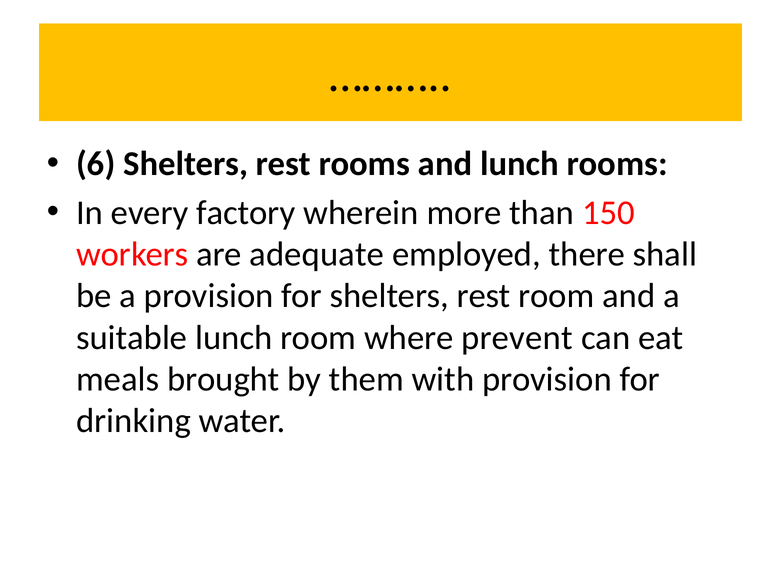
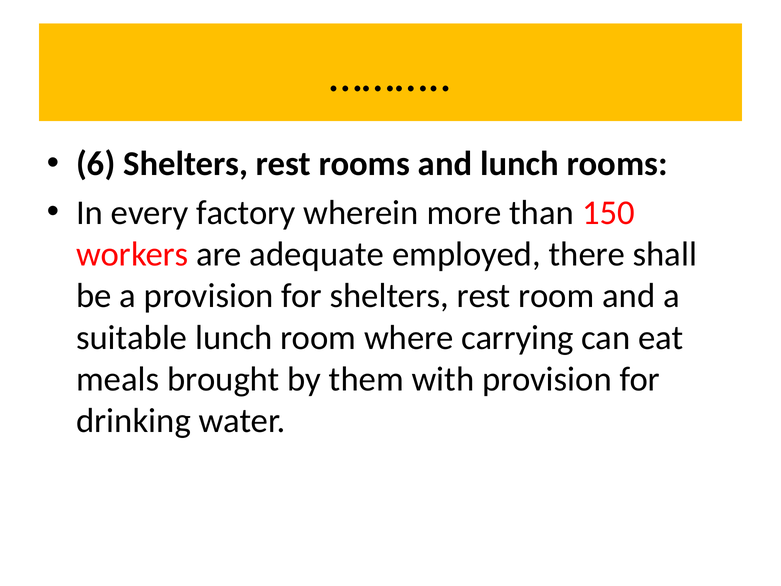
prevent: prevent -> carrying
